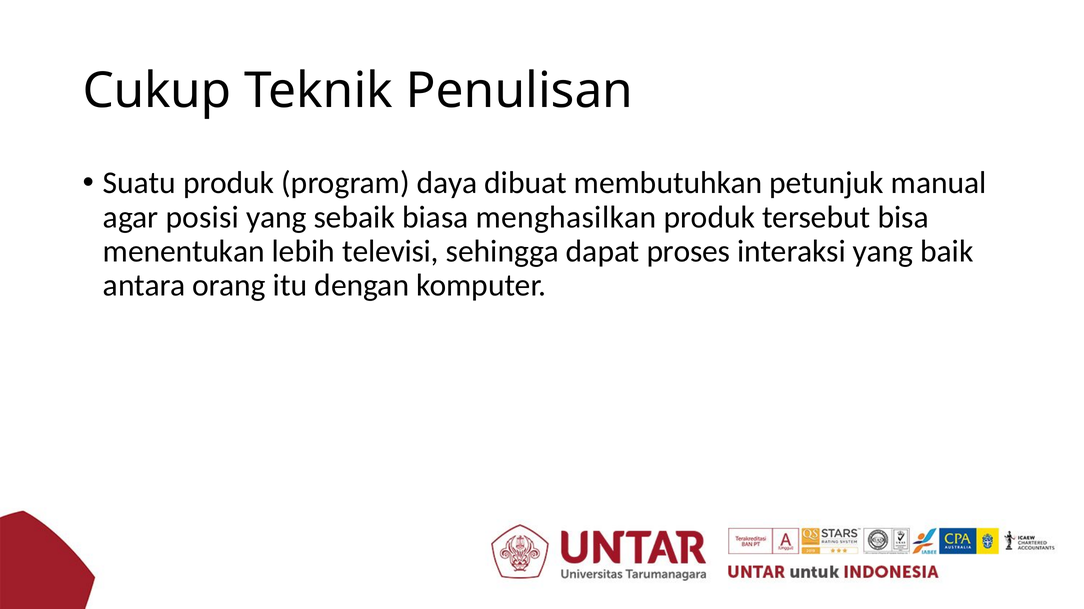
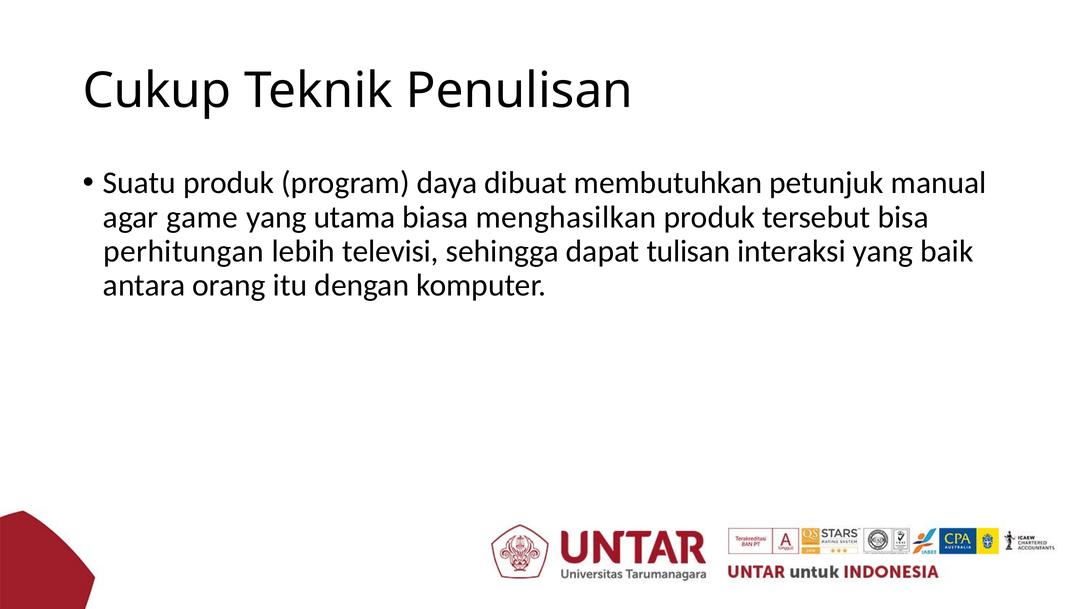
posisi: posisi -> game
sebaik: sebaik -> utama
menentukan: menentukan -> perhitungan
proses: proses -> tulisan
